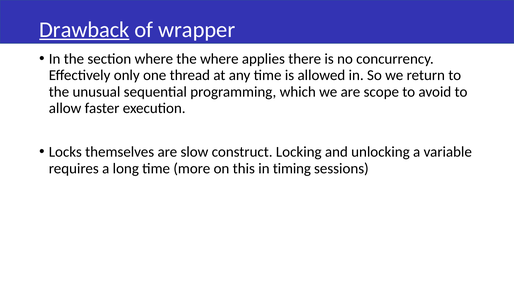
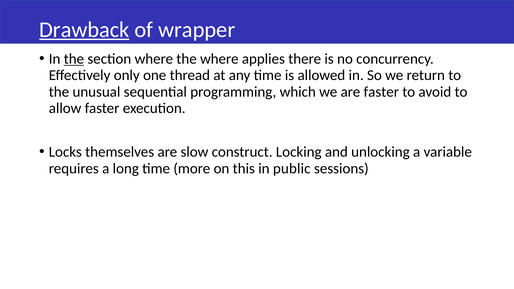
the at (74, 59) underline: none -> present
are scope: scope -> faster
timing: timing -> public
